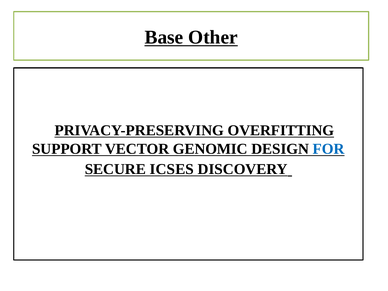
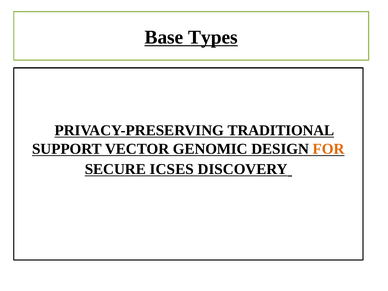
Other: Other -> Types
OVERFITTING: OVERFITTING -> TRADITIONAL
FOR colour: blue -> orange
